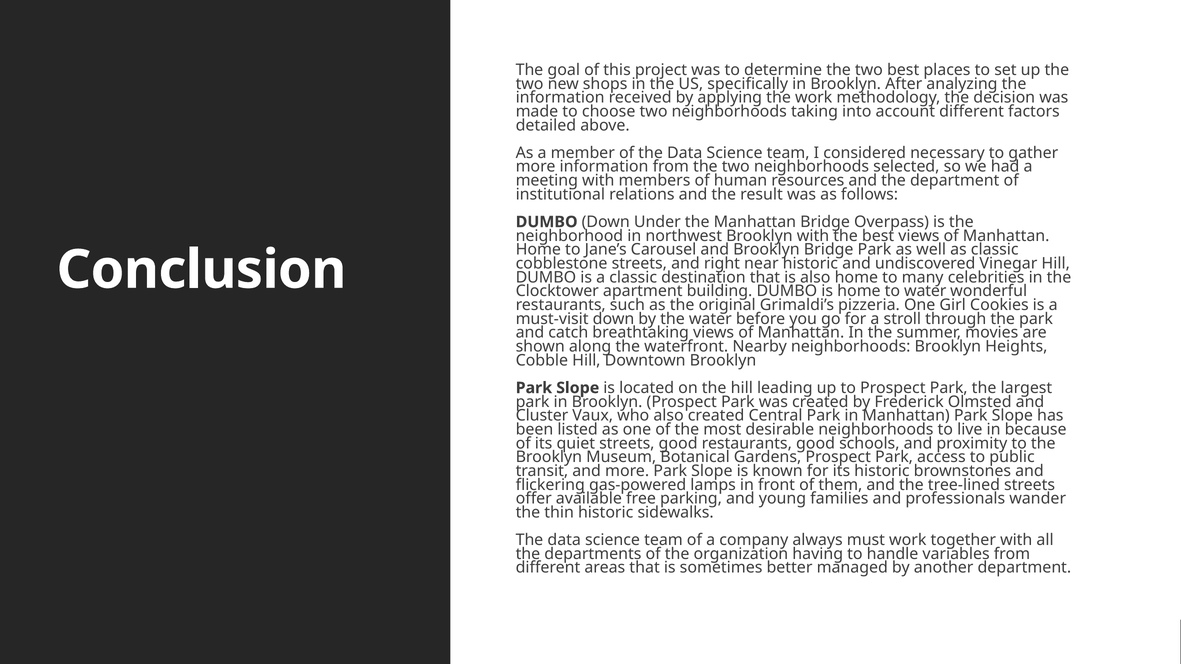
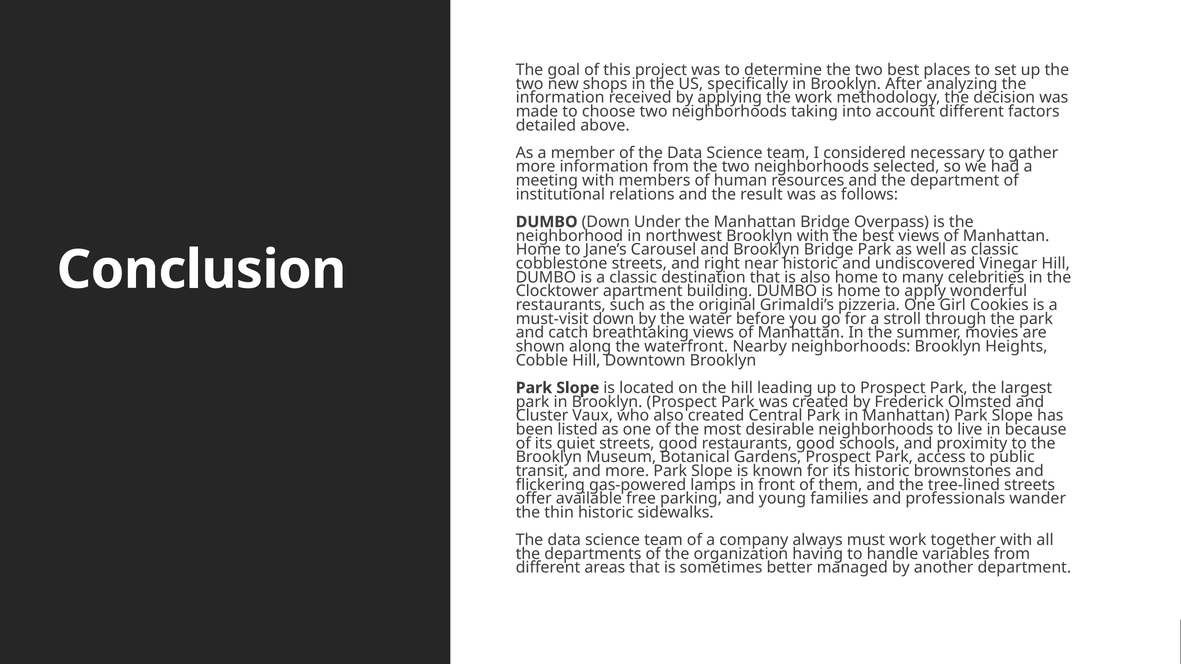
to water: water -> apply
